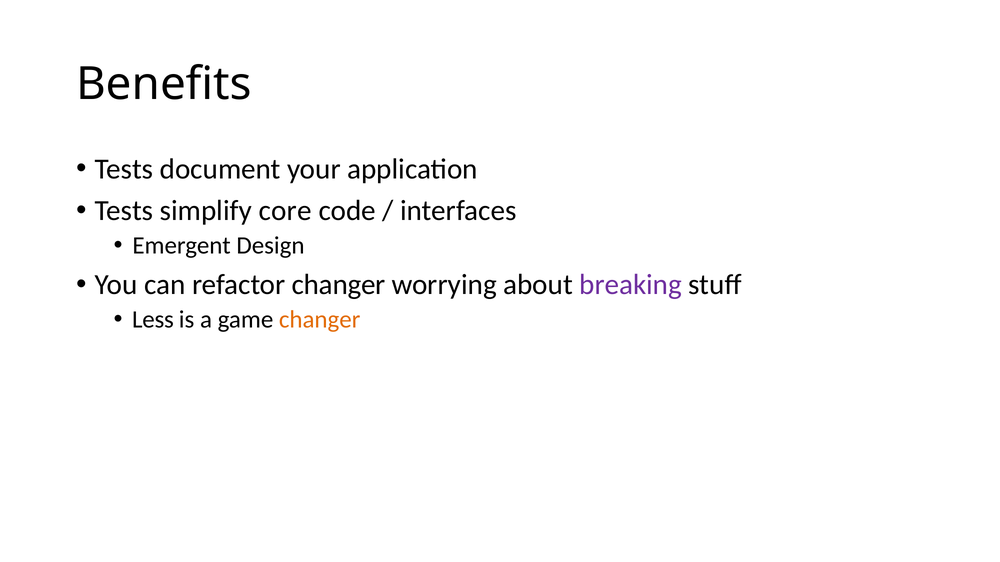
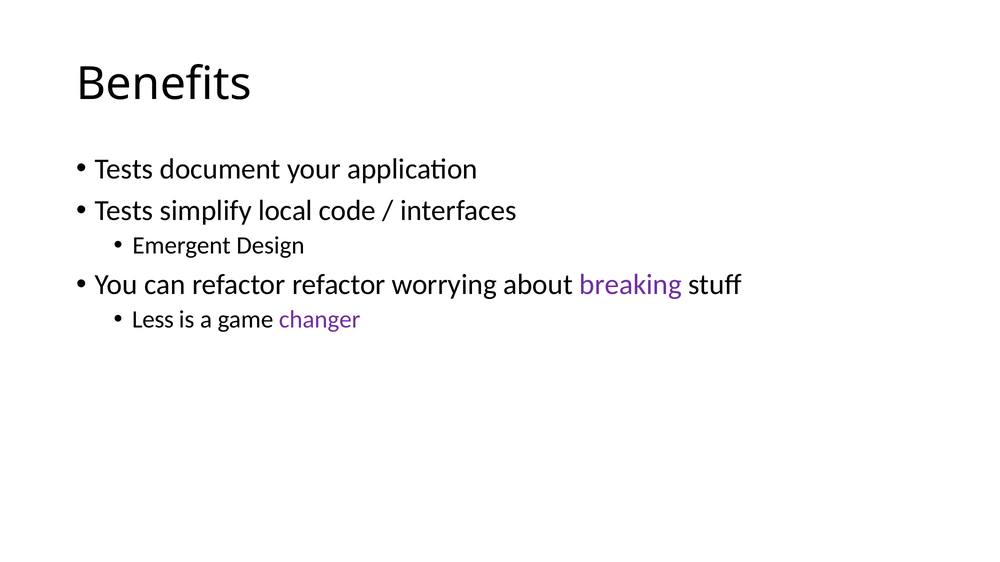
core: core -> local
refactor changer: changer -> refactor
changer at (320, 320) colour: orange -> purple
